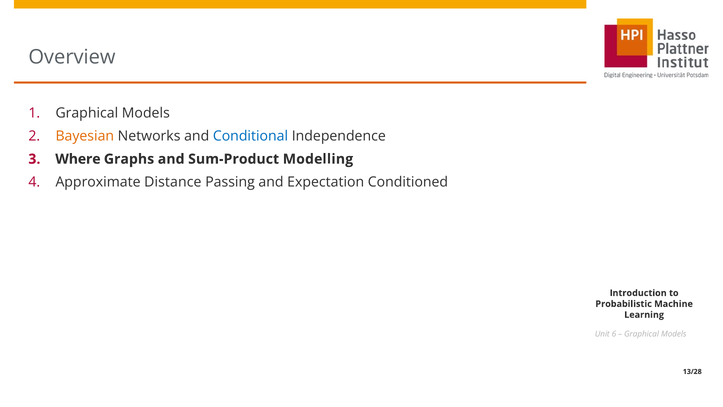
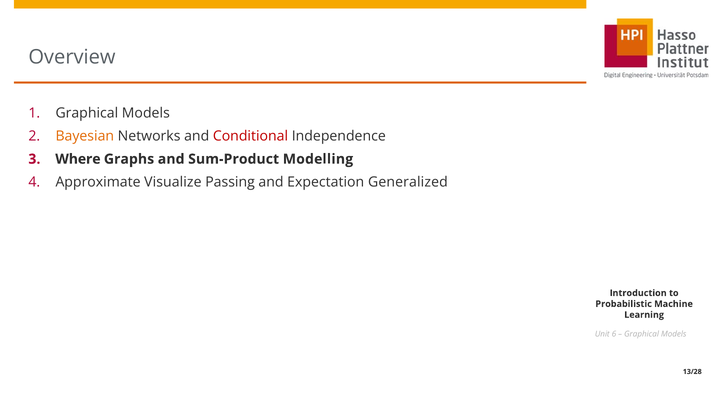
Conditional colour: blue -> red
Distance: Distance -> Visualize
Conditioned: Conditioned -> Generalized
